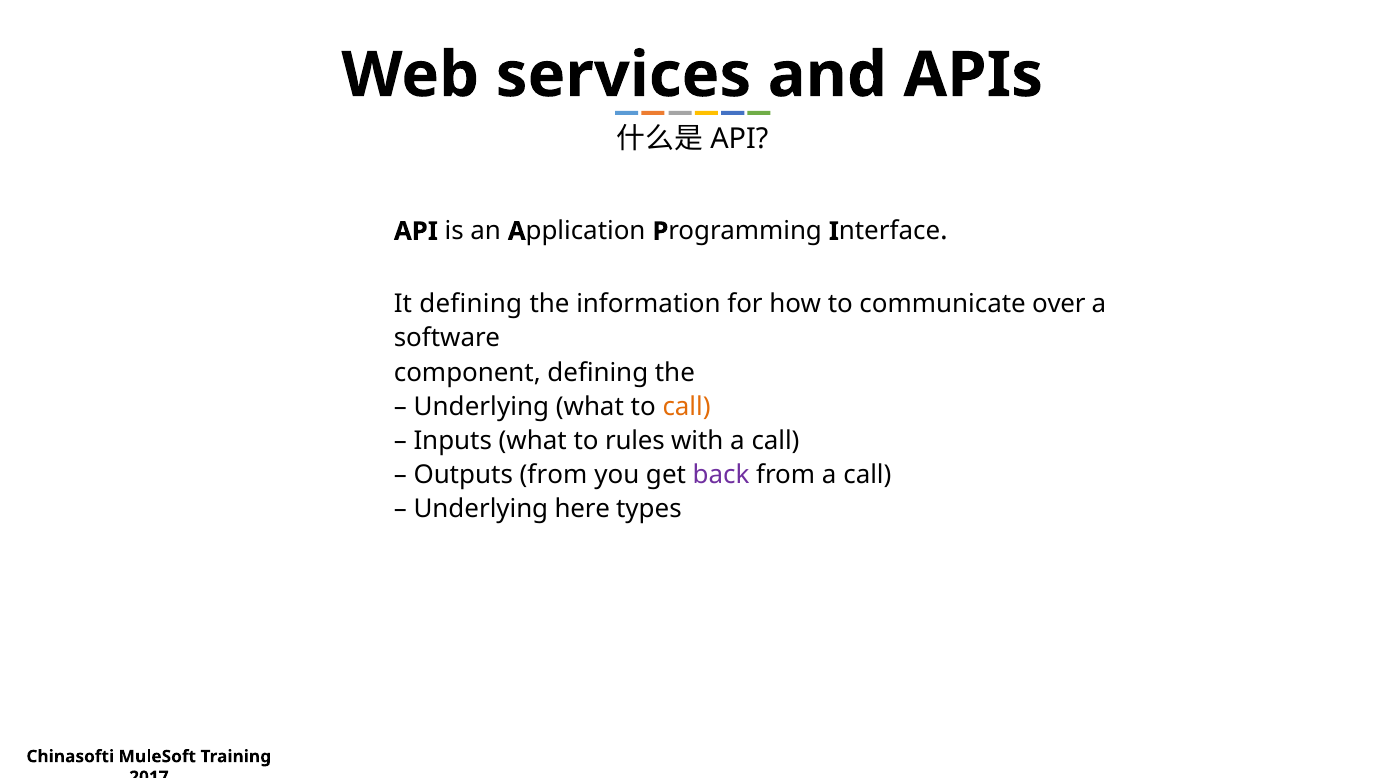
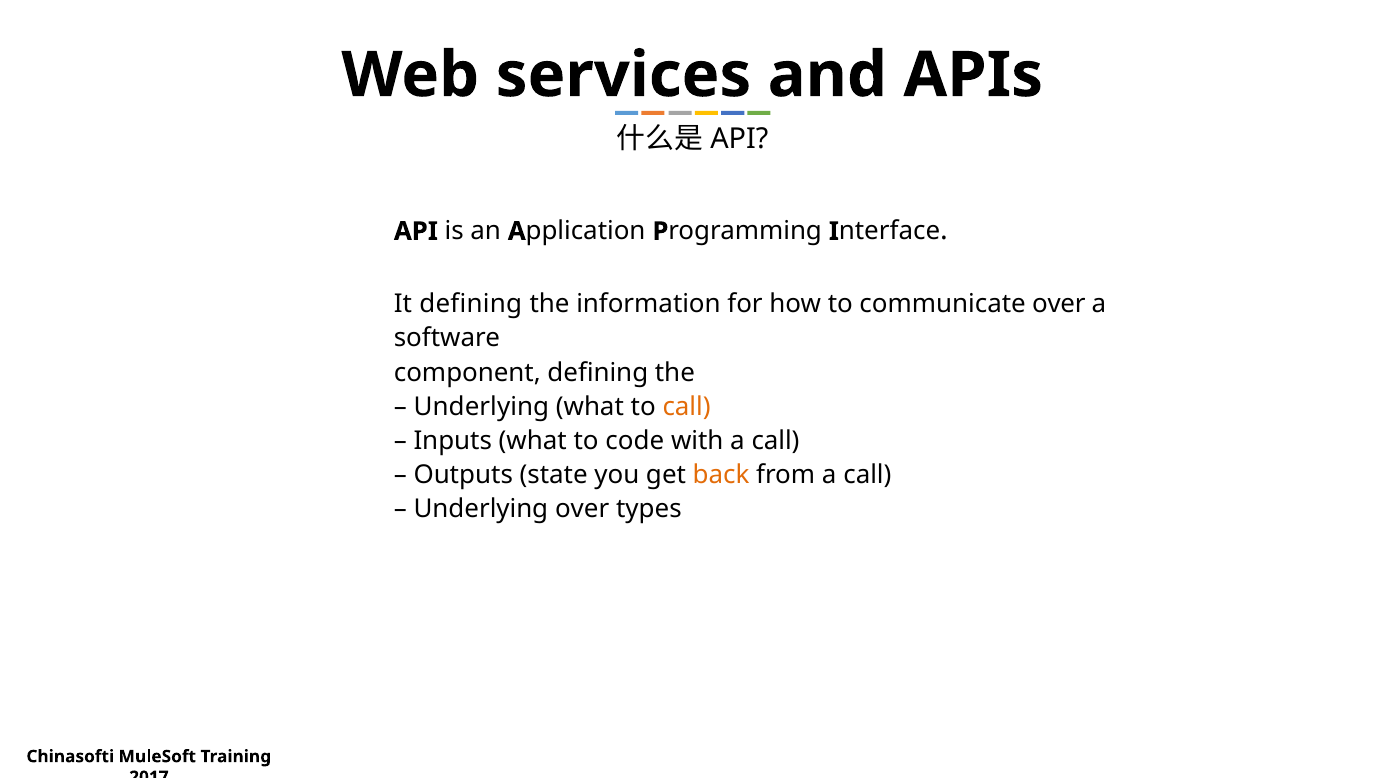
rules: rules -> code
Outputs from: from -> state
back colour: purple -> orange
Underlying here: here -> over
